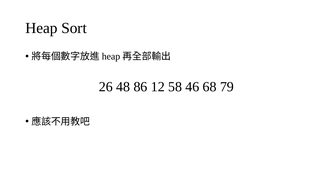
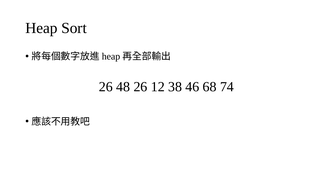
48 86: 86 -> 26
58: 58 -> 38
79: 79 -> 74
